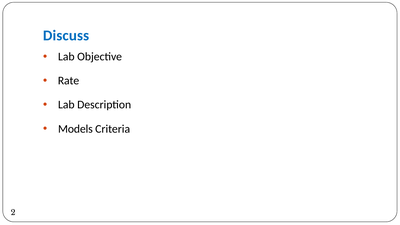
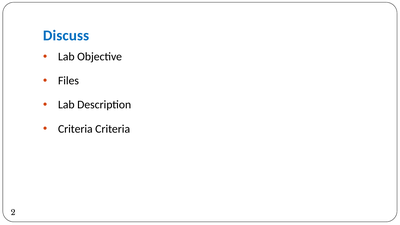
Rate: Rate -> Files
Models at (75, 129): Models -> Criteria
